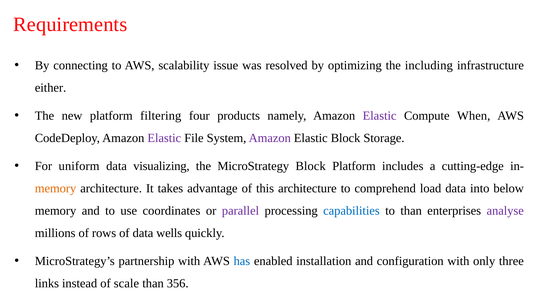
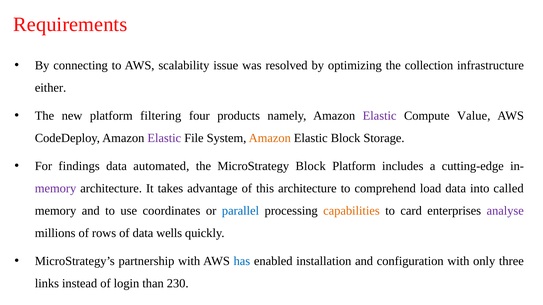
including: including -> collection
When: When -> Value
Amazon at (270, 138) colour: purple -> orange
uniform: uniform -> findings
visualizing: visualizing -> automated
memory at (56, 189) colour: orange -> purple
below: below -> called
parallel colour: purple -> blue
capabilities colour: blue -> orange
to than: than -> card
scale: scale -> login
356: 356 -> 230
